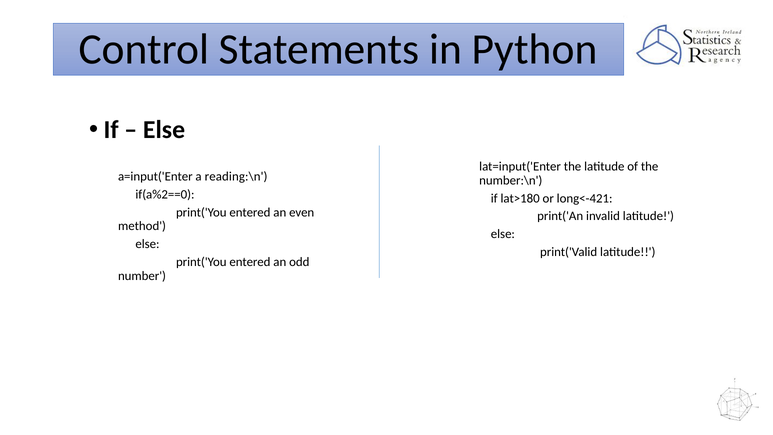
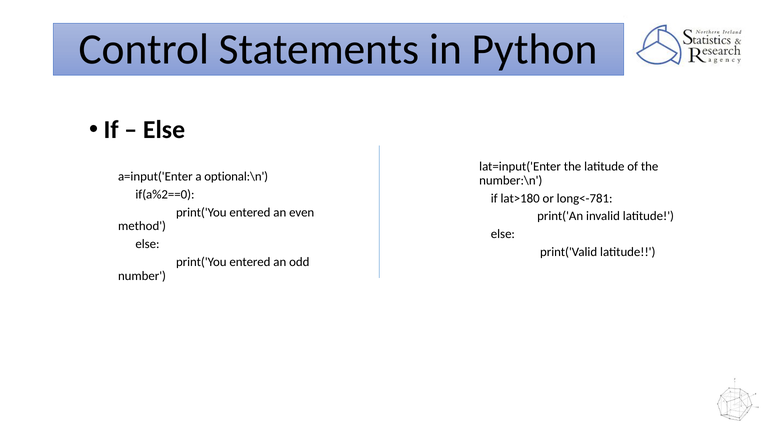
reading:\n: reading:\n -> optional:\n
long<-421: long<-421 -> long<-781
